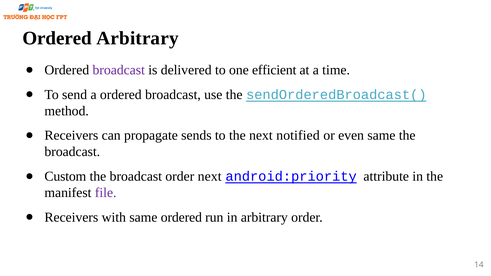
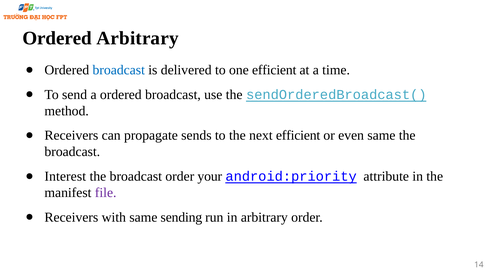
broadcast at (119, 70) colour: purple -> blue
next notified: notified -> efficient
Custom: Custom -> Interest
order next: next -> your
same ordered: ordered -> sending
